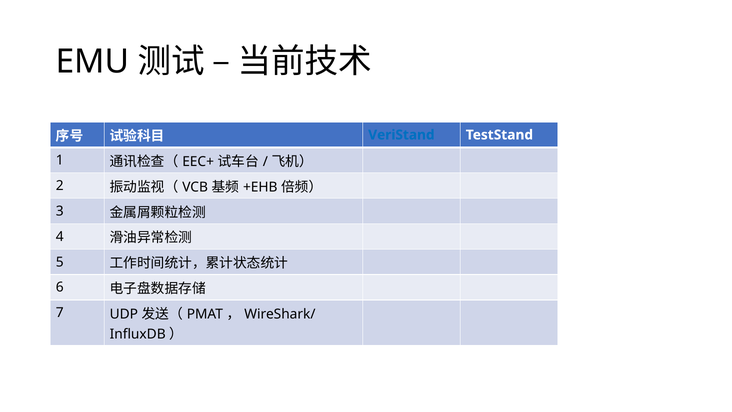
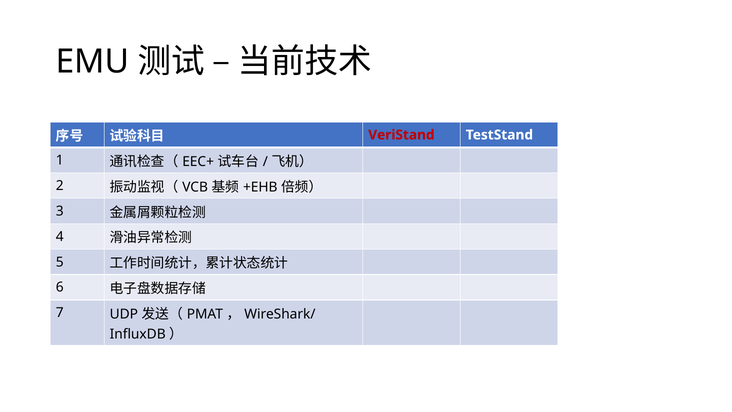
VeriStand colour: blue -> red
